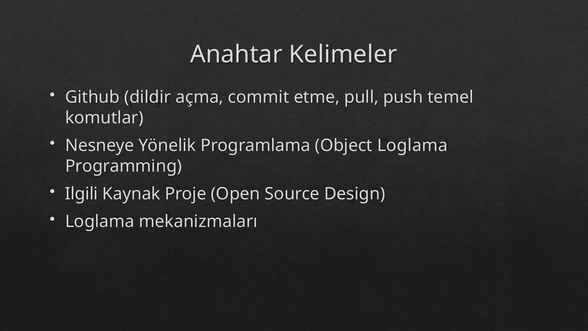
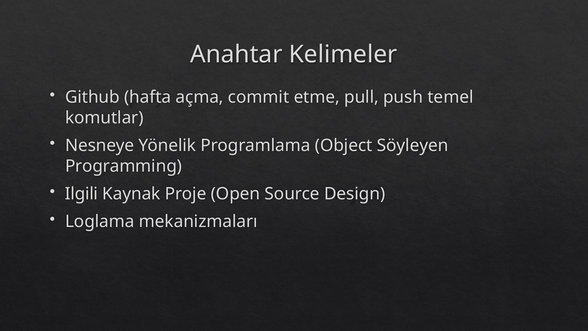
dildir: dildir -> hafta
Object Loglama: Loglama -> Söyleyen
